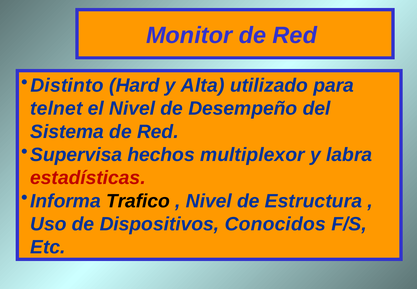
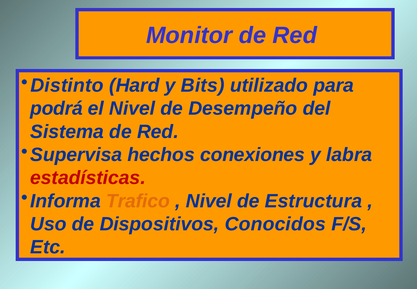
Alta: Alta -> Bits
telnet: telnet -> podrá
multiplexor: multiplexor -> conexiones
Trafico colour: black -> orange
